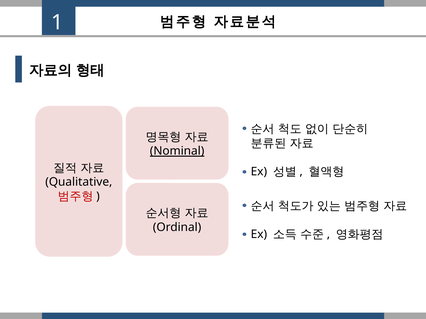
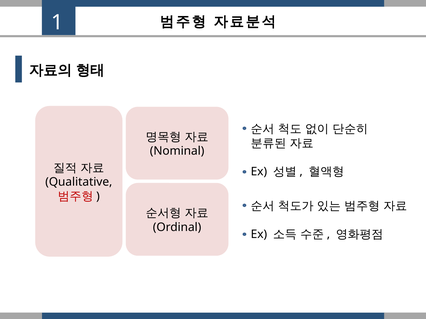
Nominal underline: present -> none
